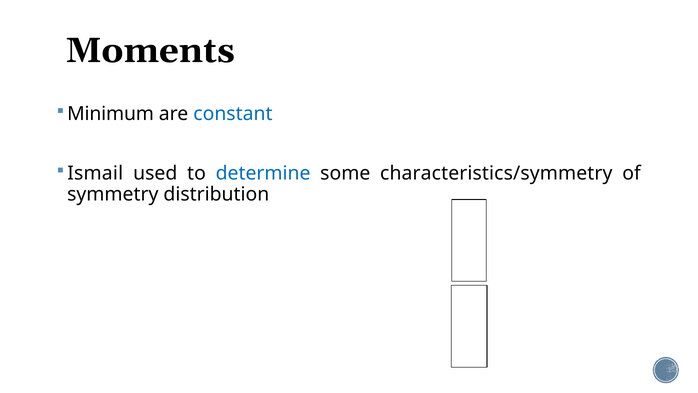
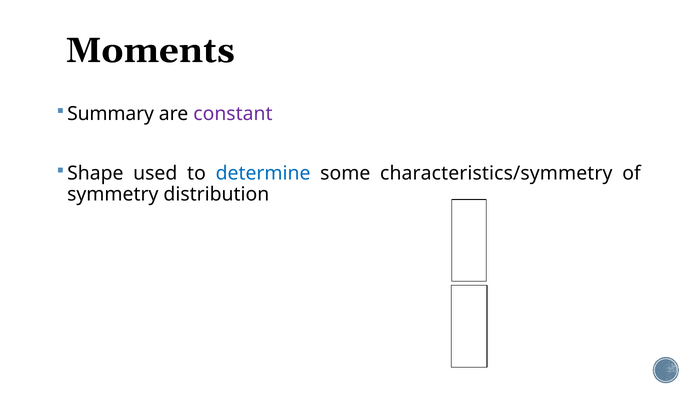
Minimum: Minimum -> Summary
constant colour: blue -> purple
Ismail: Ismail -> Shape
